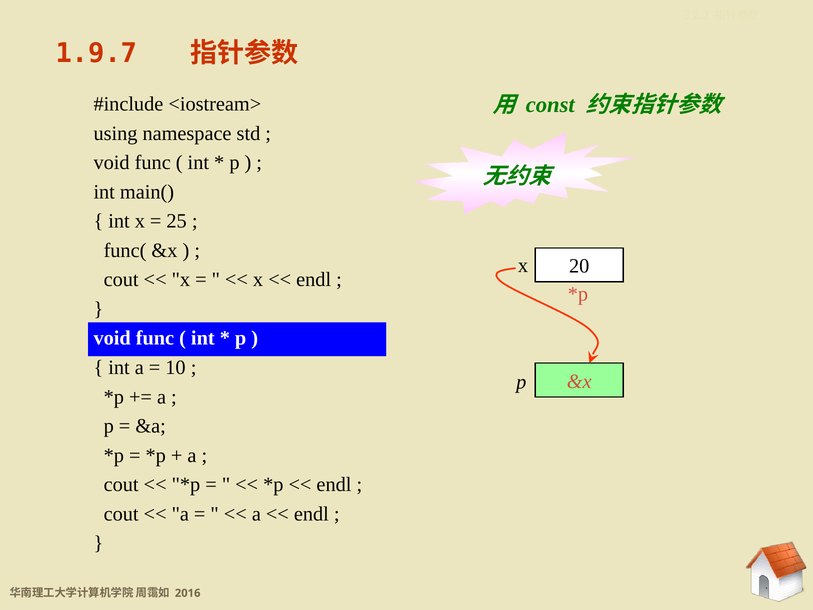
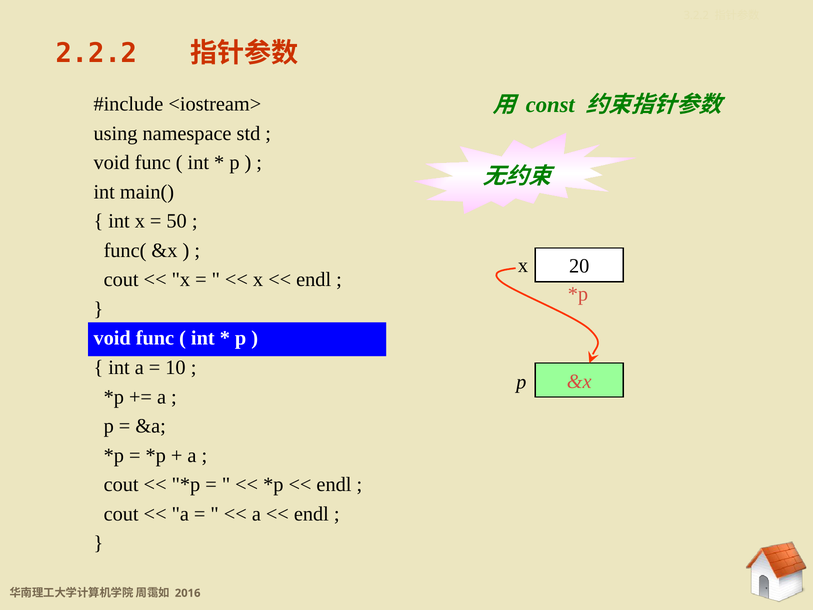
1.9.7: 1.9.7 -> 2.2.2
25: 25 -> 50
